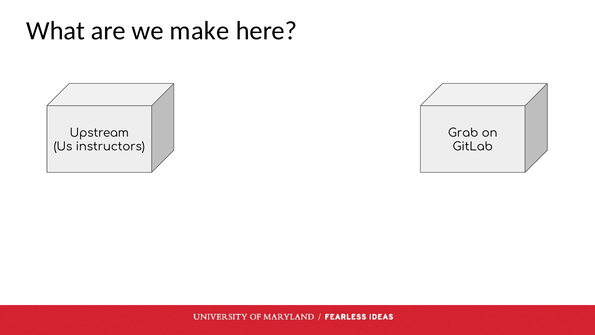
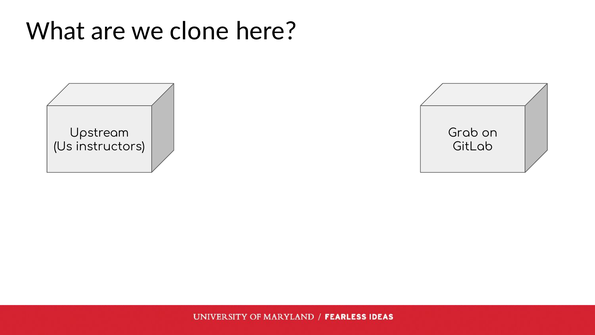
make: make -> clone
